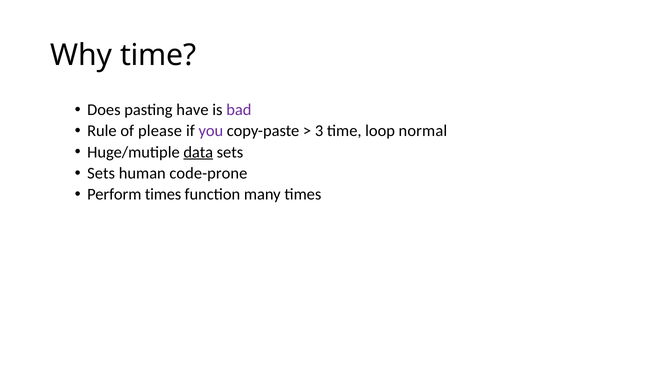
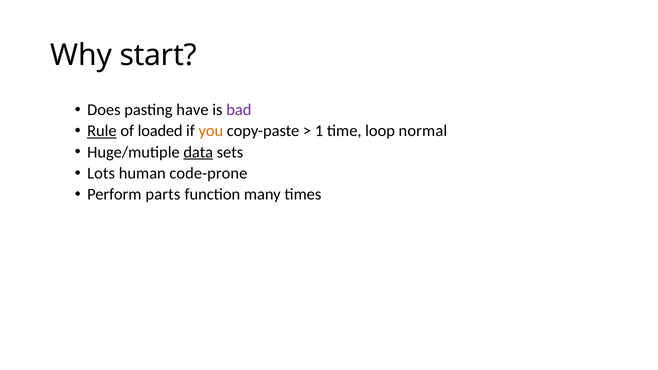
Why time: time -> start
Rule underline: none -> present
please: please -> loaded
you colour: purple -> orange
3: 3 -> 1
Sets at (101, 173): Sets -> Lots
Perform times: times -> parts
